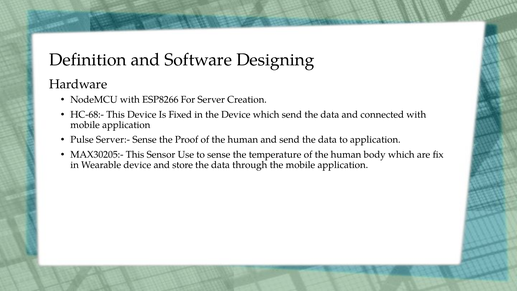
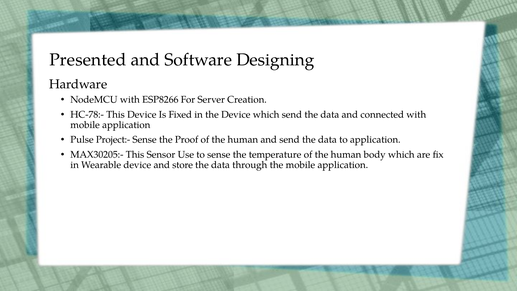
Definition: Definition -> Presented
HC-68:-: HC-68:- -> HC-78:-
Server:-: Server:- -> Project:-
